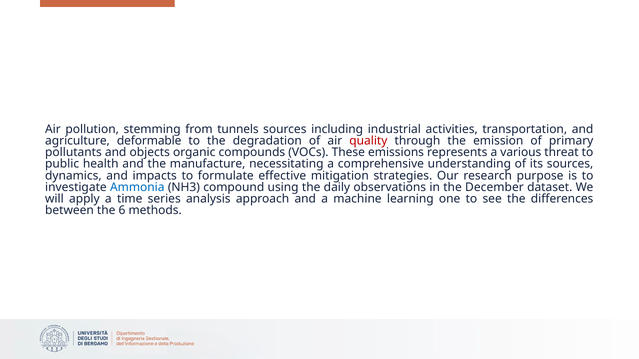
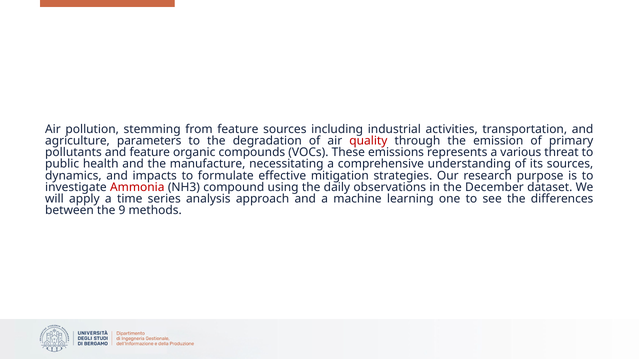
from tunnels: tunnels -> feature
deformable: deformable -> parameters
and objects: objects -> feature
Ammonia colour: blue -> red
6: 6 -> 9
